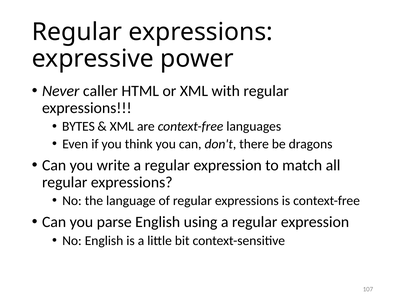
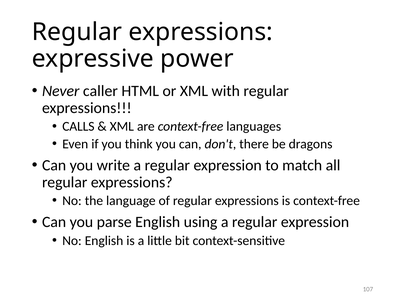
BYTES: BYTES -> CALLS
